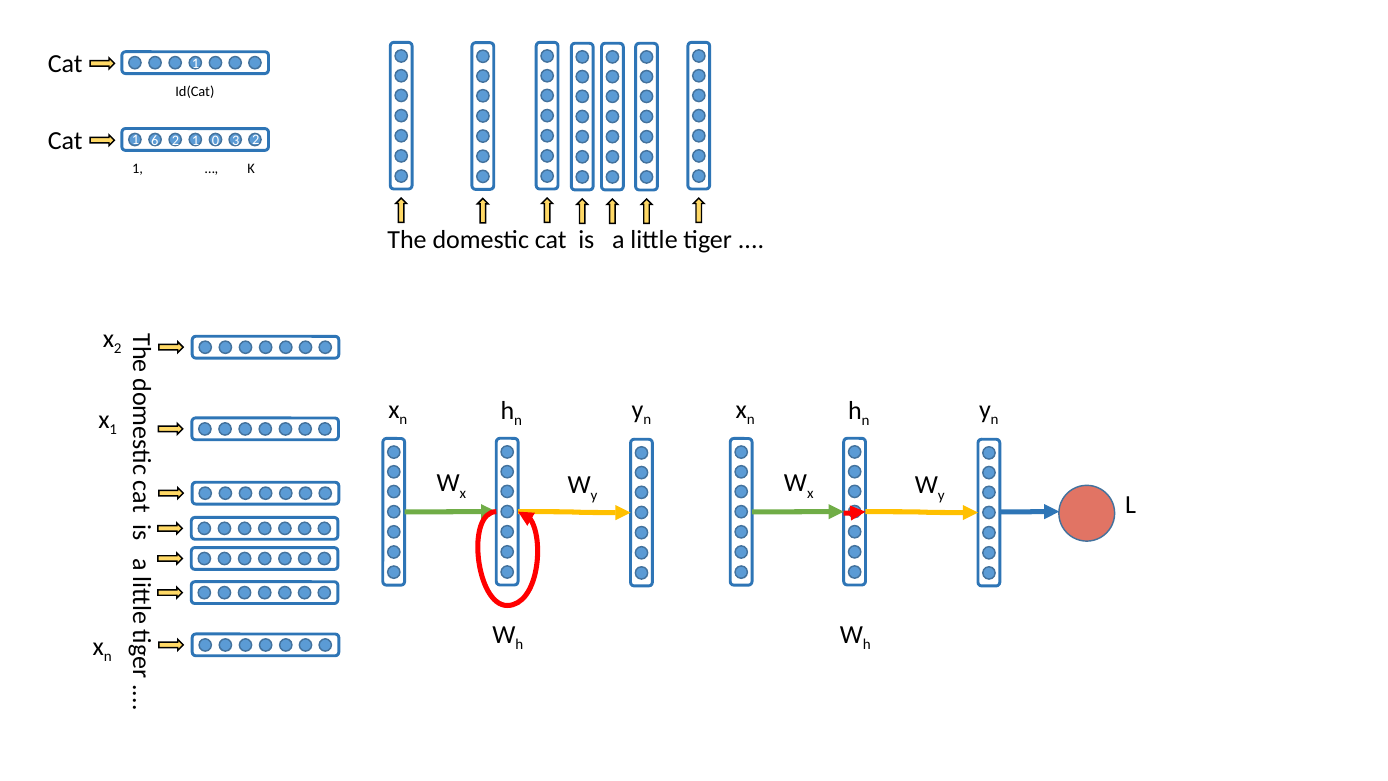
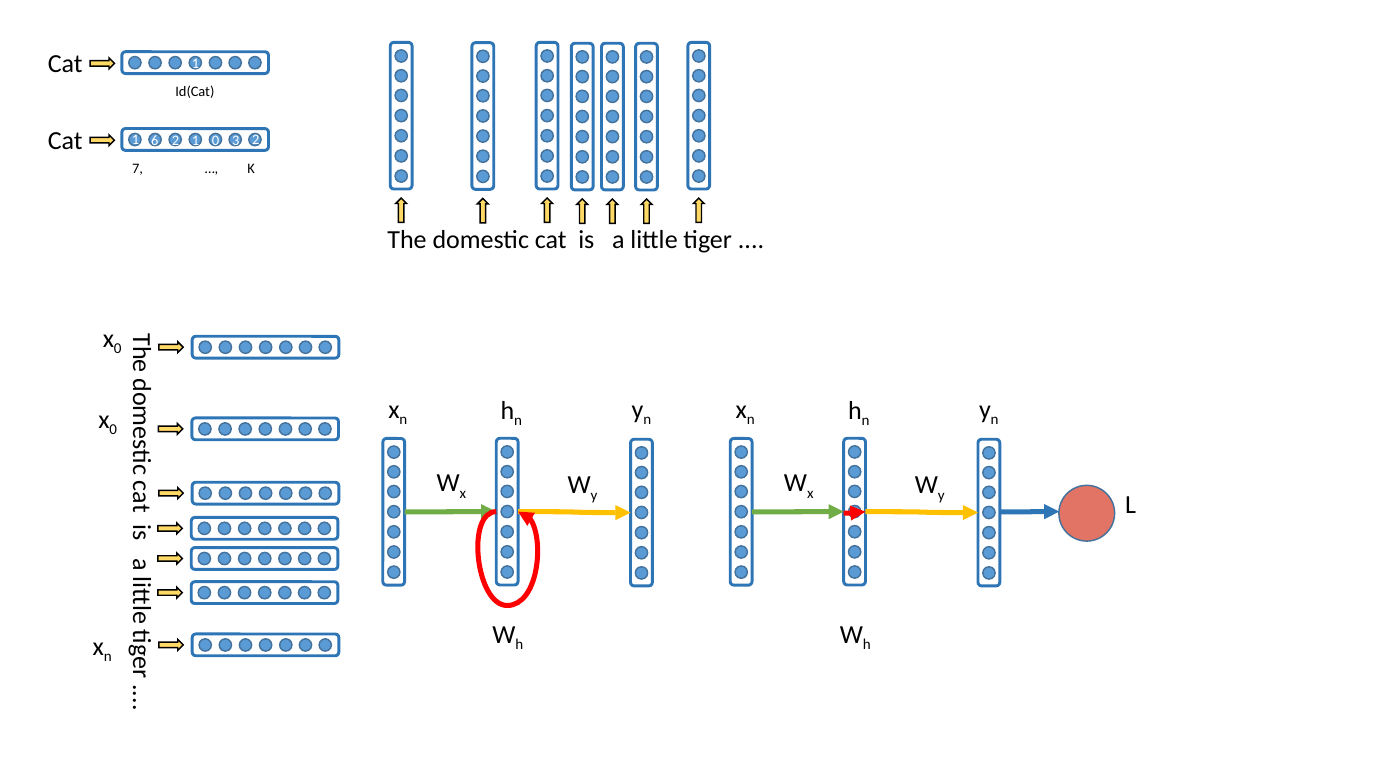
1 at (138, 168): 1 -> 7
2 at (118, 349): 2 -> 0
1 at (113, 429): 1 -> 0
